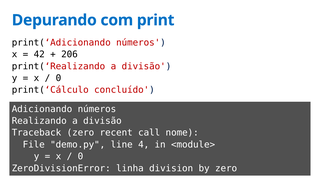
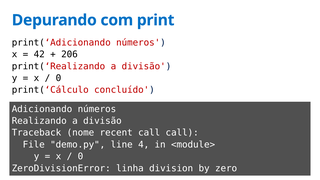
Traceback zero: zero -> nome
call nome: nome -> call
